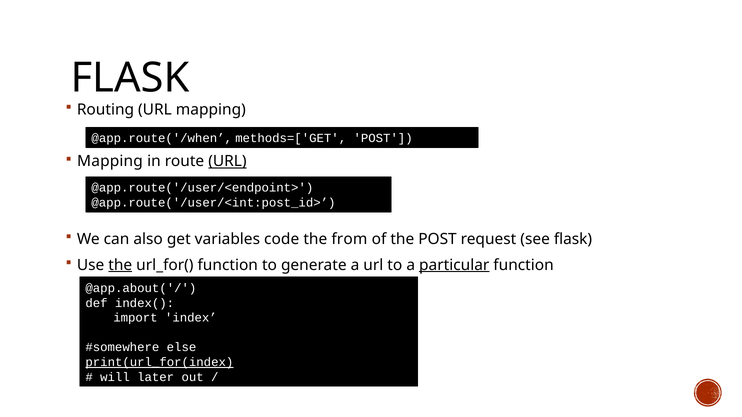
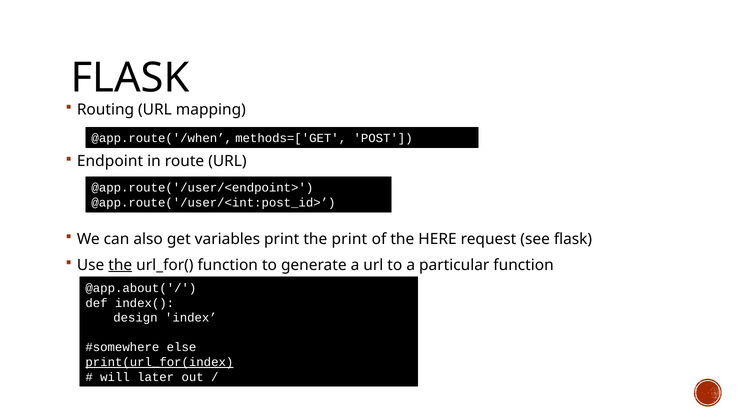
Mapping at (110, 161): Mapping -> Endpoint
URL at (227, 161) underline: present -> none
variables code: code -> print
the from: from -> print
the POST: POST -> HERE
particular underline: present -> none
import: import -> design
